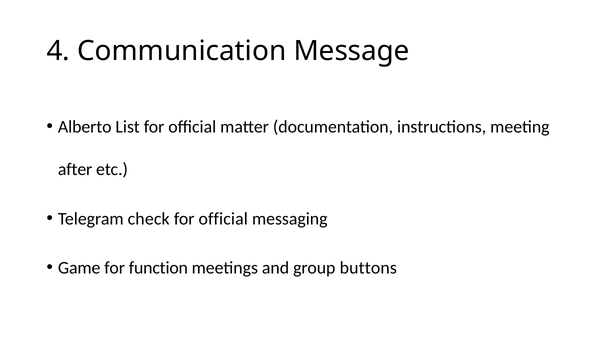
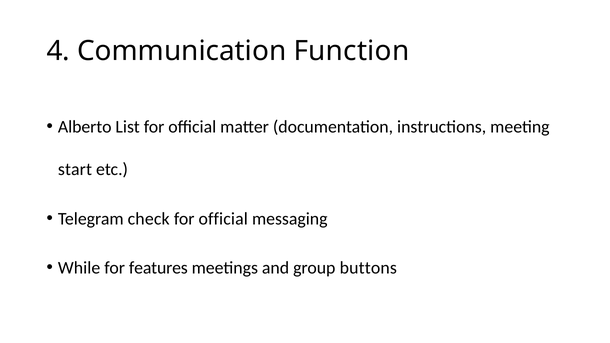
Message: Message -> Function
after: after -> start
Game: Game -> While
function: function -> features
